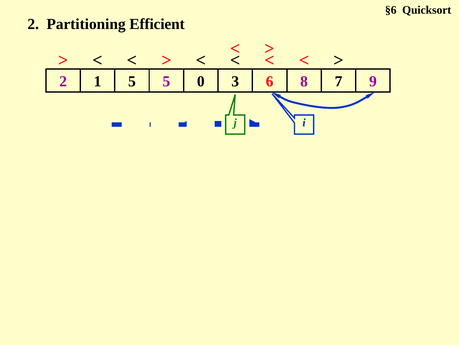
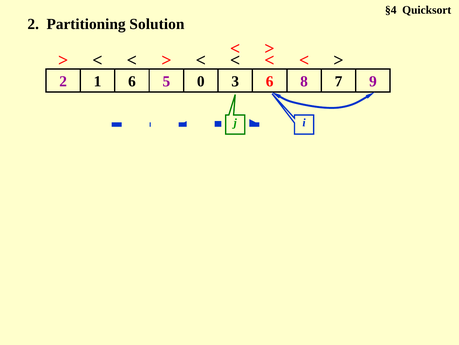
§6: §6 -> §4
Efficient: Efficient -> Solution
1 5: 5 -> 6
